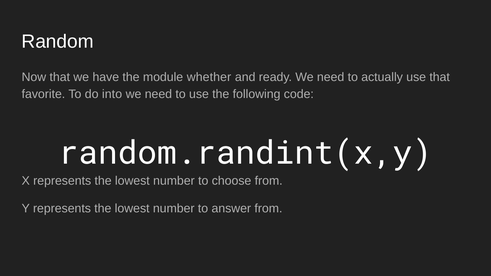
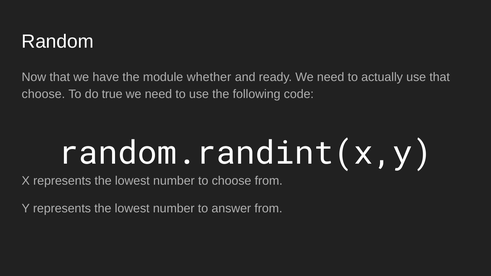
favorite at (43, 94): favorite -> choose
into: into -> true
